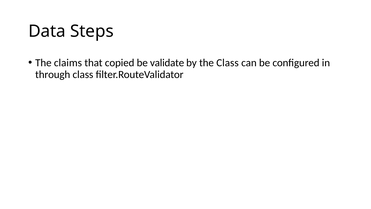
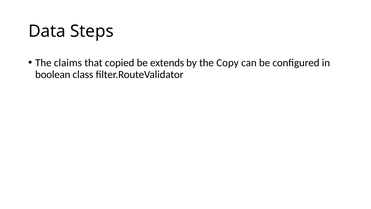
validate: validate -> extends
the Class: Class -> Copy
through: through -> boolean
